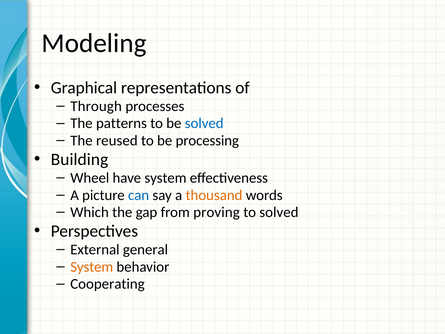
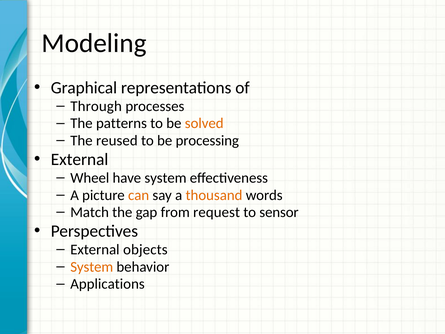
solved at (204, 123) colour: blue -> orange
Building at (80, 159): Building -> External
can colour: blue -> orange
Which: Which -> Match
proving: proving -> request
to solved: solved -> sensor
general: general -> objects
Cooperating: Cooperating -> Applications
